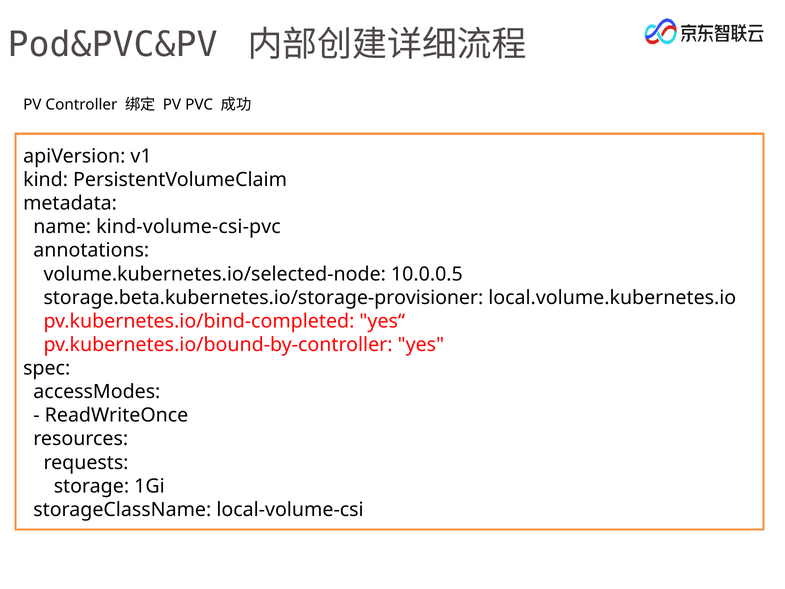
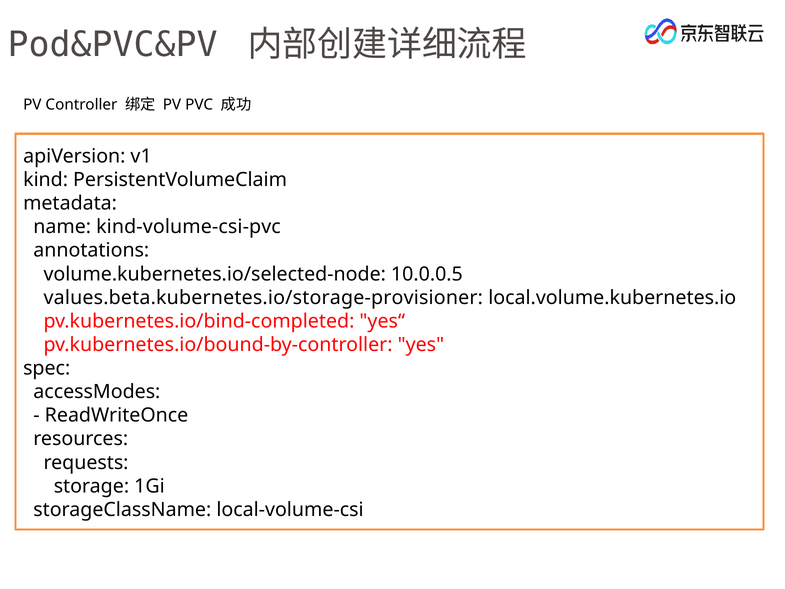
storage.beta.kubernetes.io/storage-provisioner: storage.beta.kubernetes.io/storage-provisioner -> values.beta.kubernetes.io/storage-provisioner
